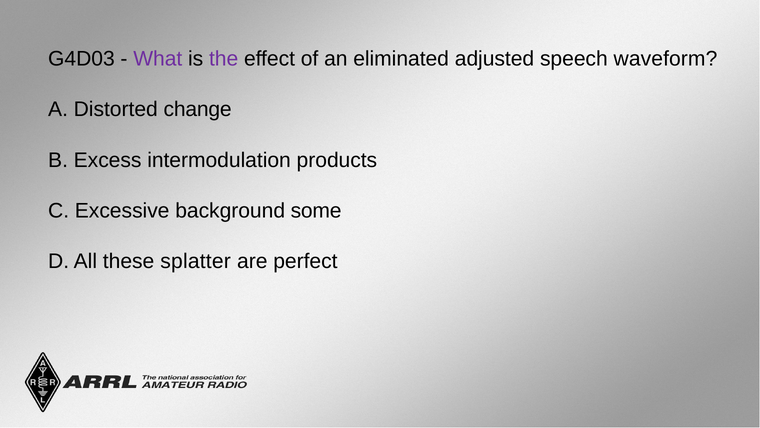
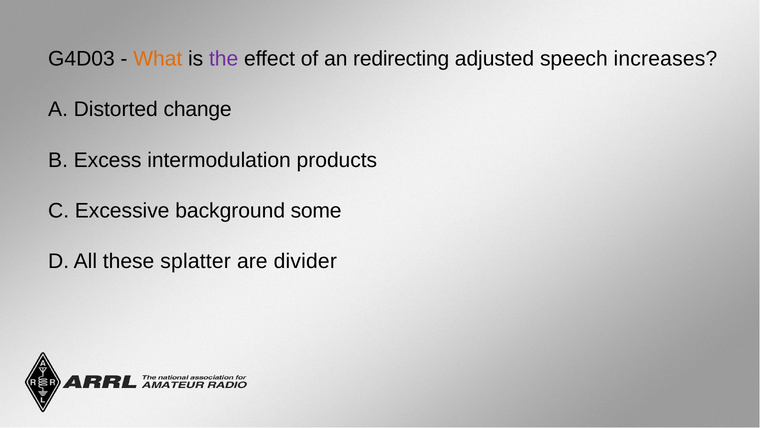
What colour: purple -> orange
eliminated: eliminated -> redirecting
waveform: waveform -> increases
perfect: perfect -> divider
